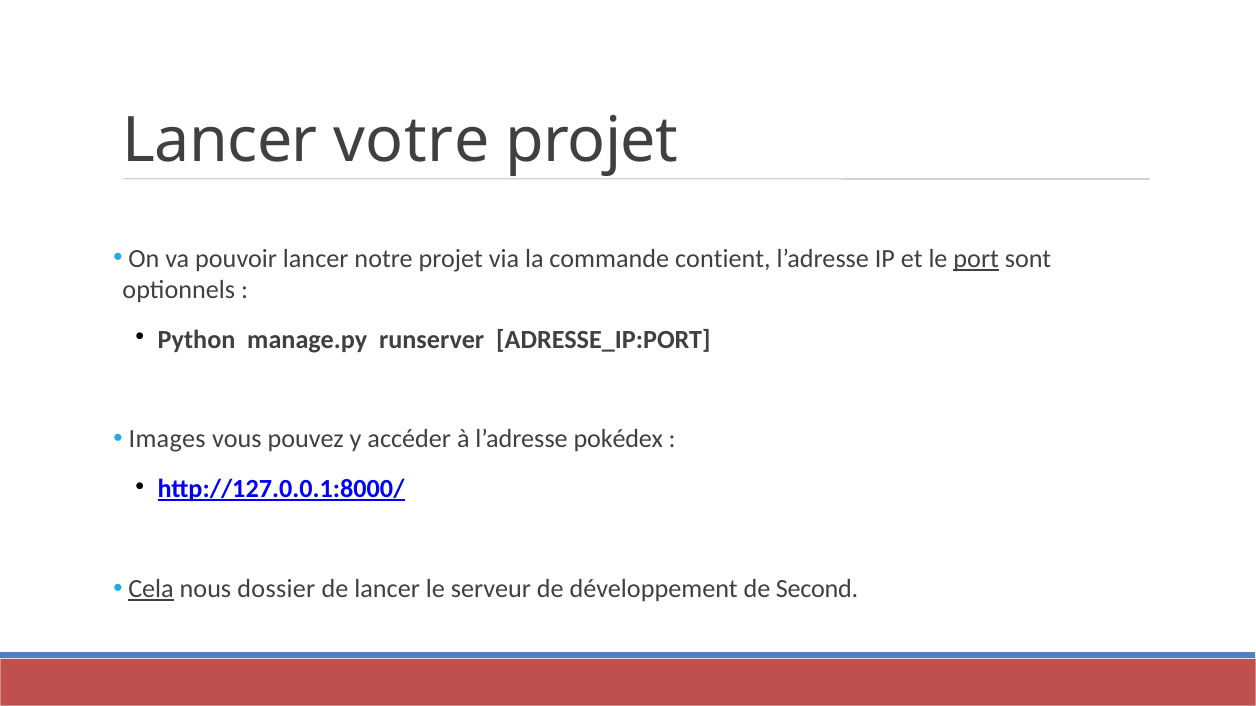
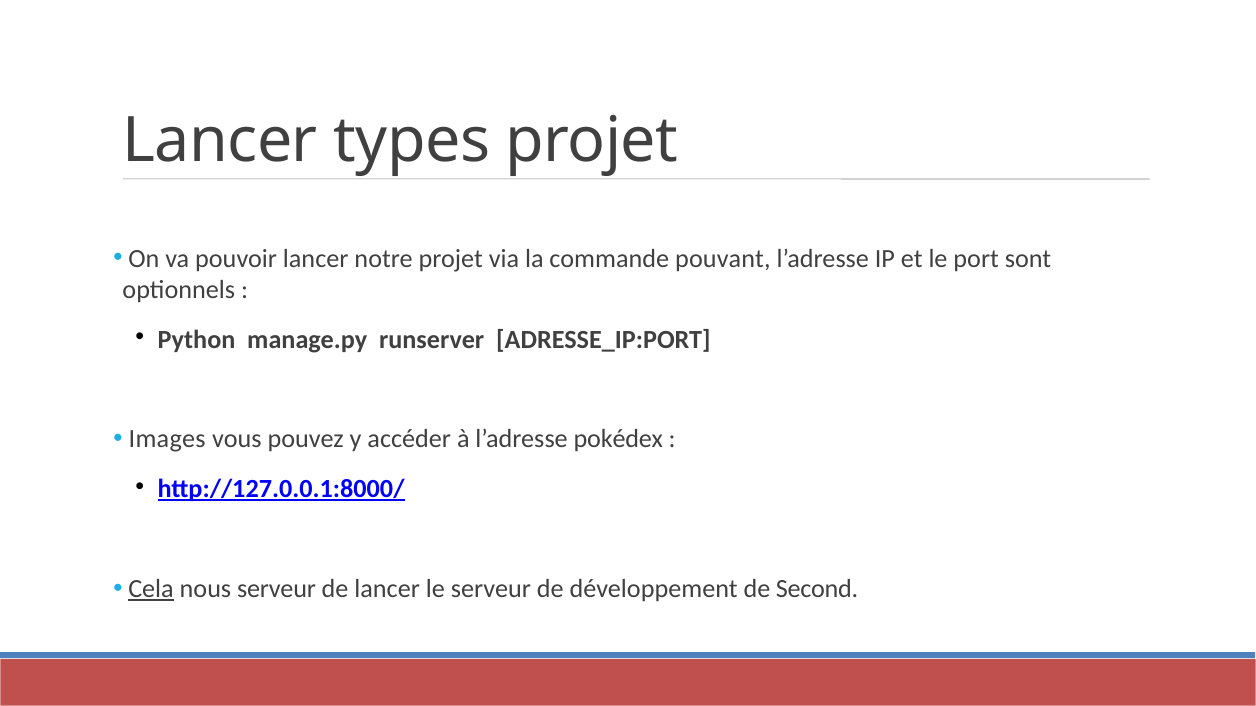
votre: votre -> types
contient: contient -> pouvant
port underline: present -> none
nous dossier: dossier -> serveur
